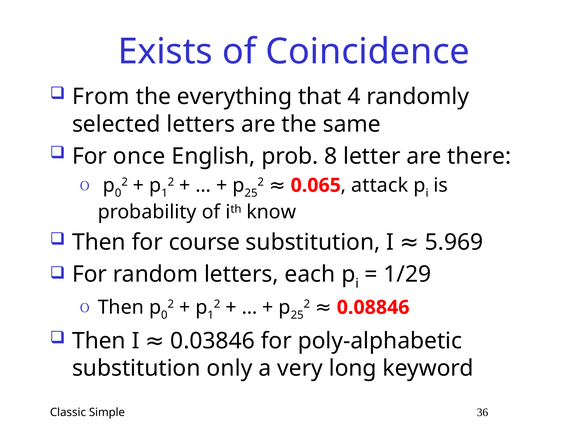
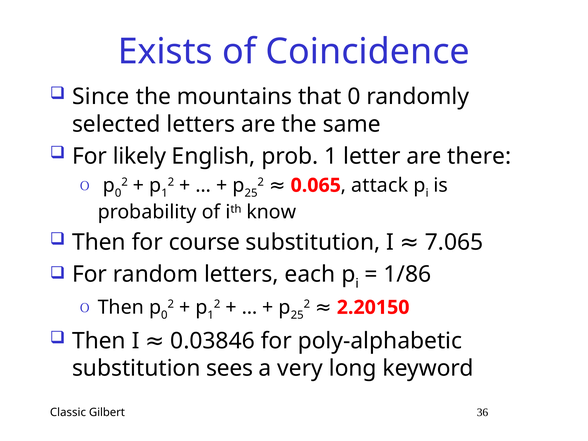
From: From -> Since
everything: everything -> mountains
that 4: 4 -> 0
once: once -> likely
prob 8: 8 -> 1
5.969: 5.969 -> 7.065
1/29: 1/29 -> 1/86
0.08846: 0.08846 -> 2.20150
only: only -> sees
Simple: Simple -> Gilbert
